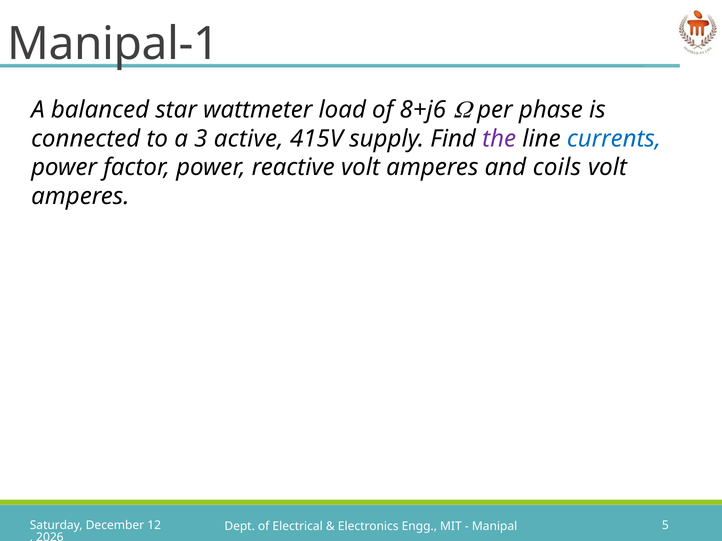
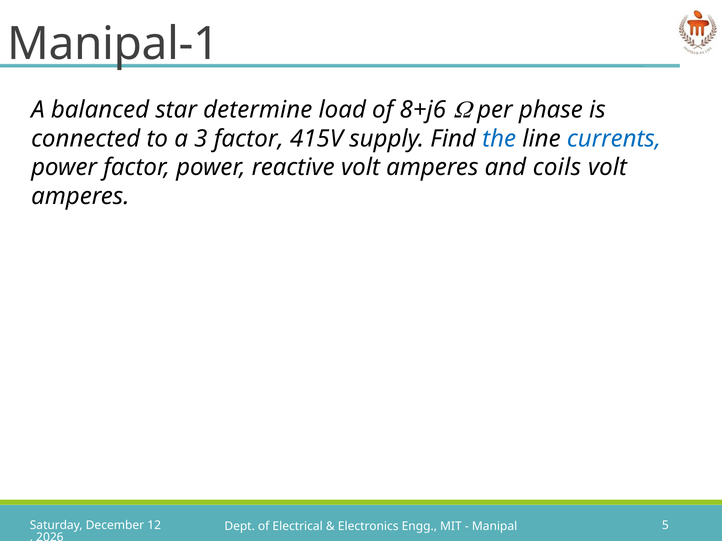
wattmeter: wattmeter -> determine
3 active: active -> factor
the colour: purple -> blue
